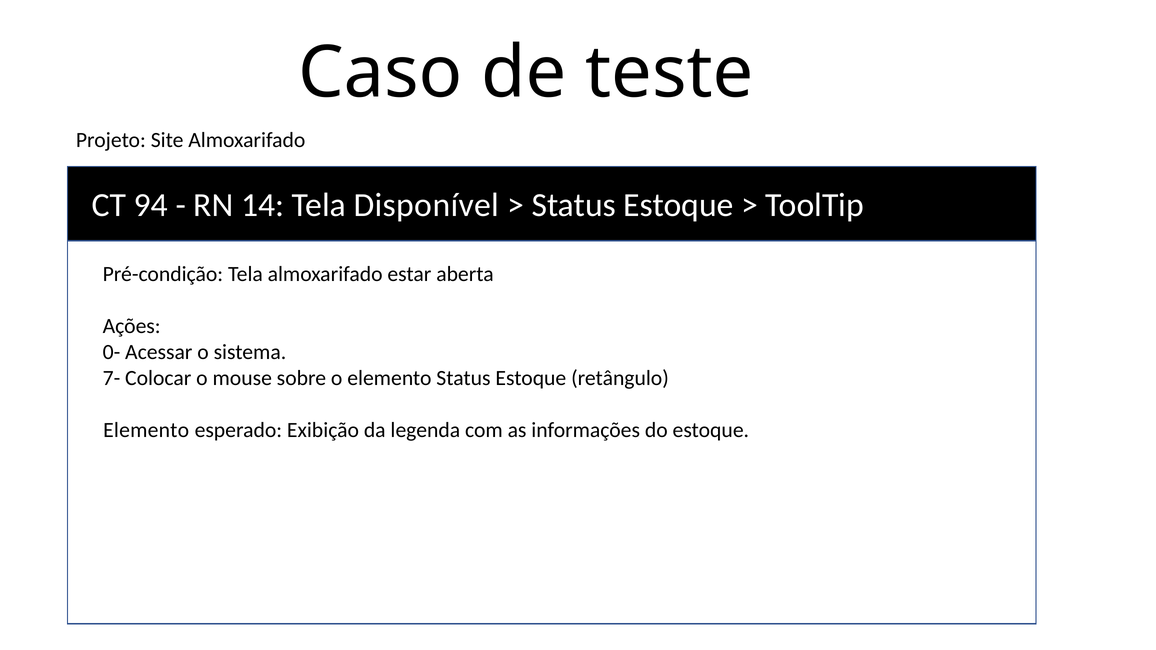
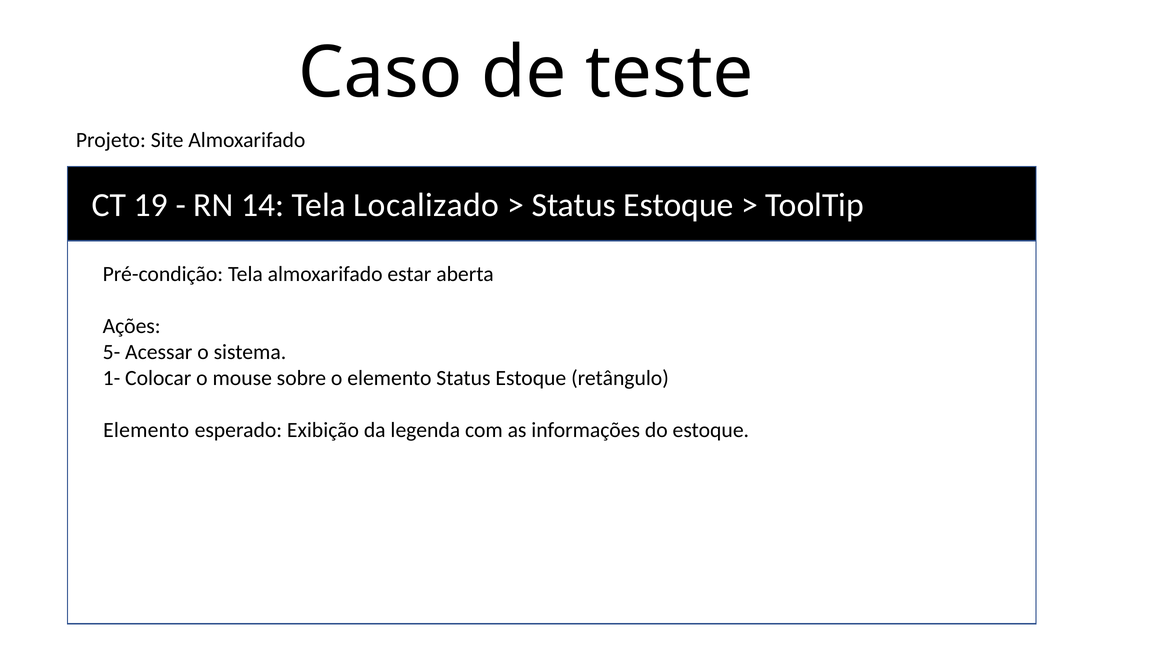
94: 94 -> 19
Disponível: Disponível -> Localizado
0-: 0- -> 5-
7-: 7- -> 1-
